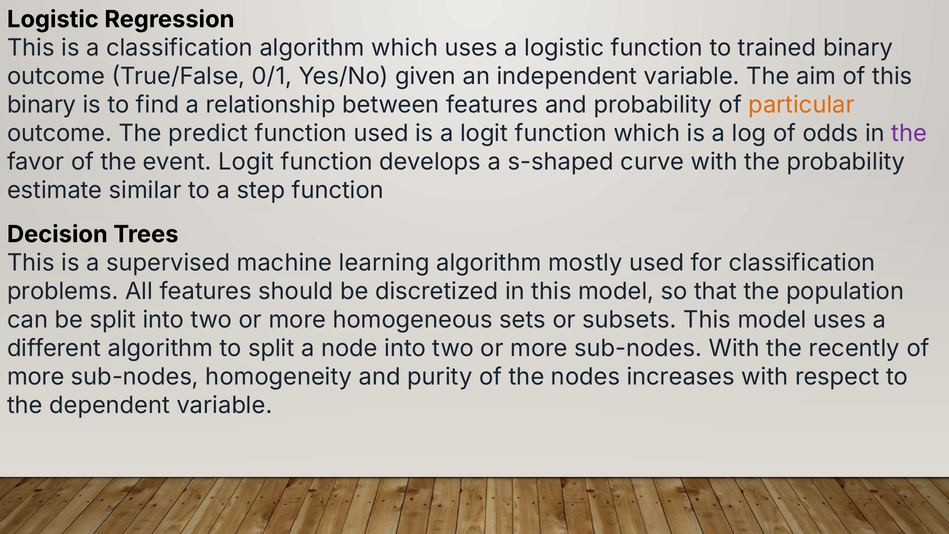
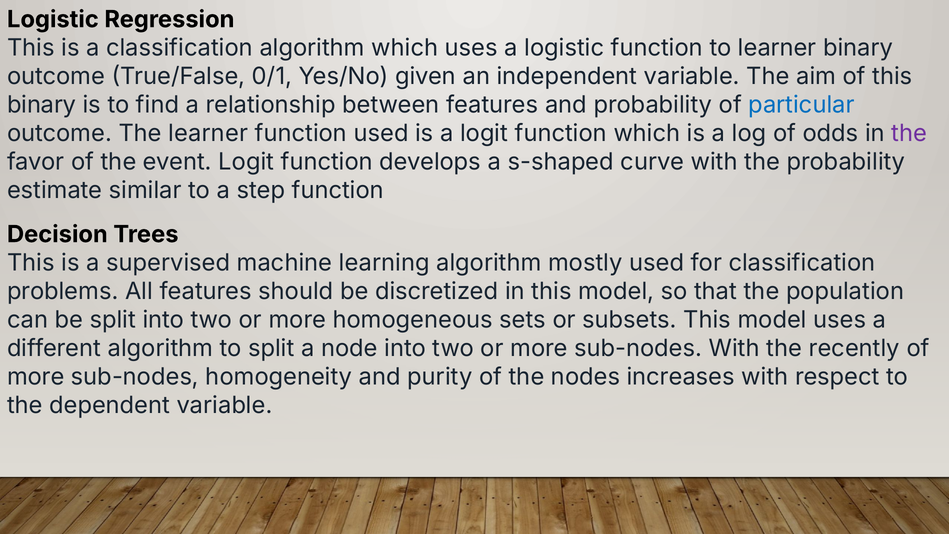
to trained: trained -> learner
particular colour: orange -> blue
The predict: predict -> learner
